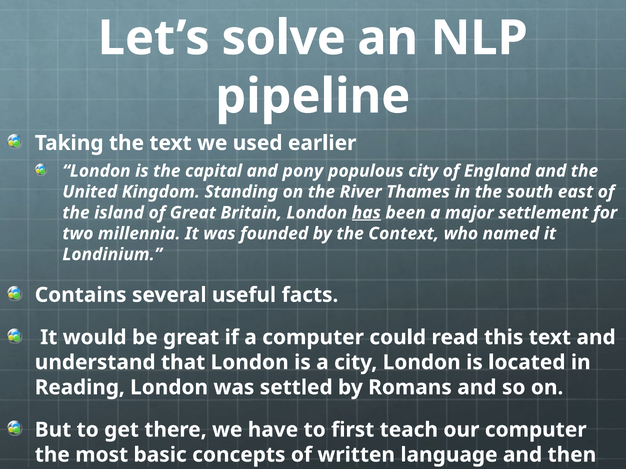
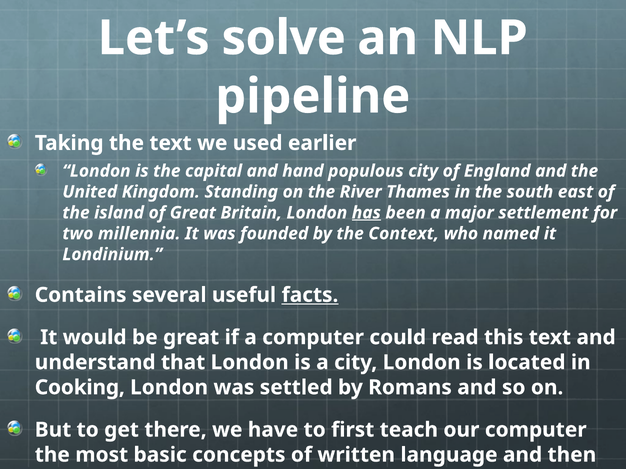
pony: pony -> hand
facts underline: none -> present
Reading: Reading -> Cooking
